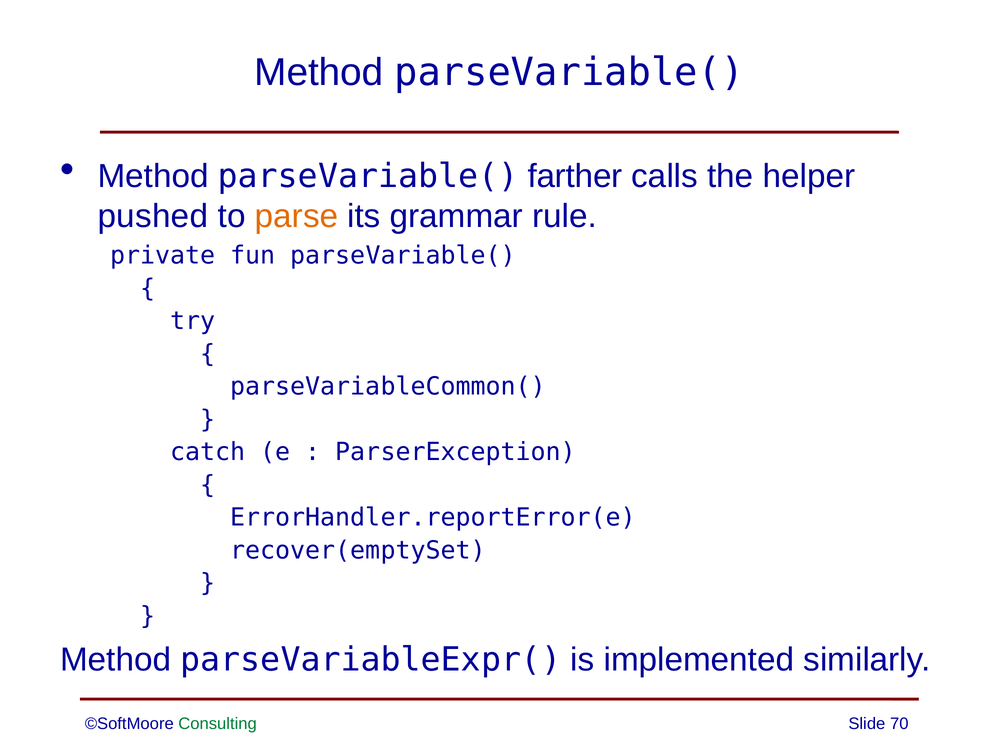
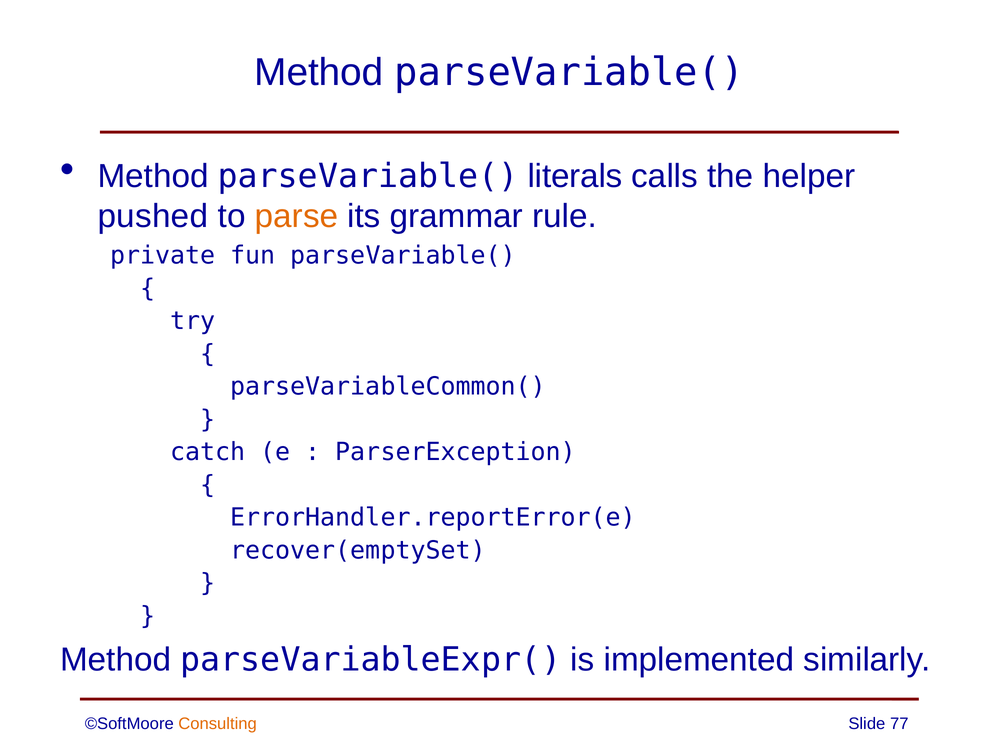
farther: farther -> literals
Consulting colour: green -> orange
70: 70 -> 77
